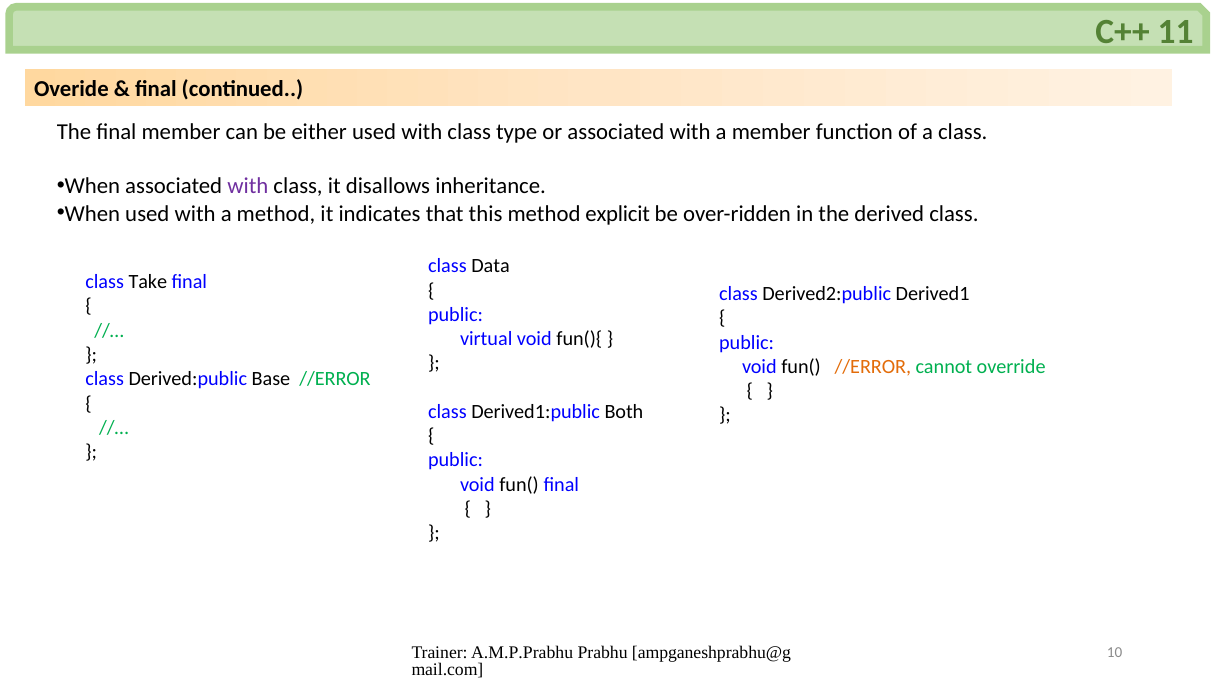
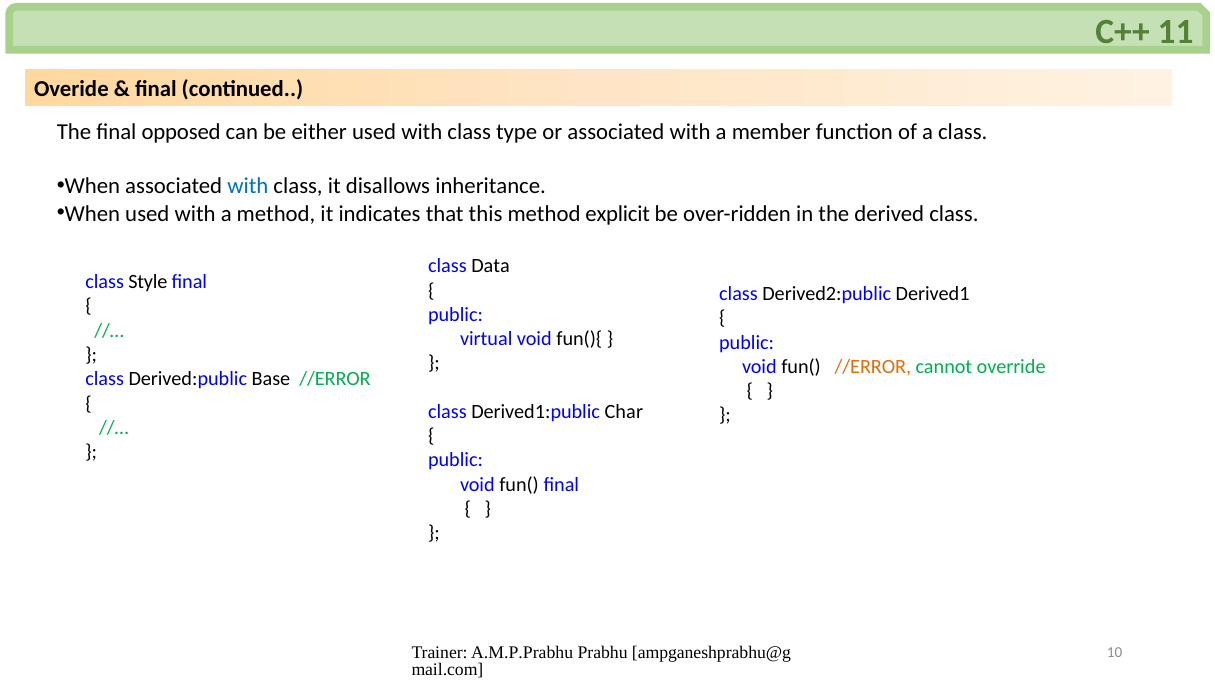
final member: member -> opposed
with at (248, 186) colour: purple -> blue
Take: Take -> Style
Both: Both -> Char
